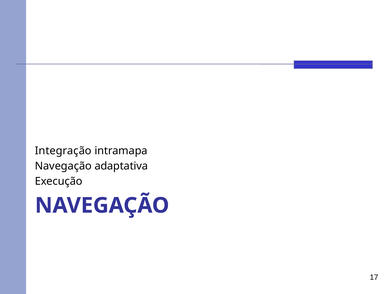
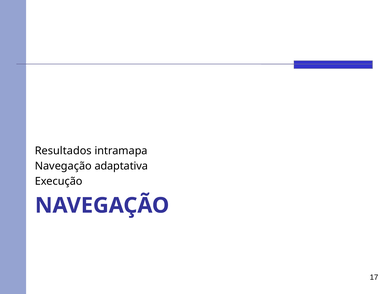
Integração: Integração -> Resultados
